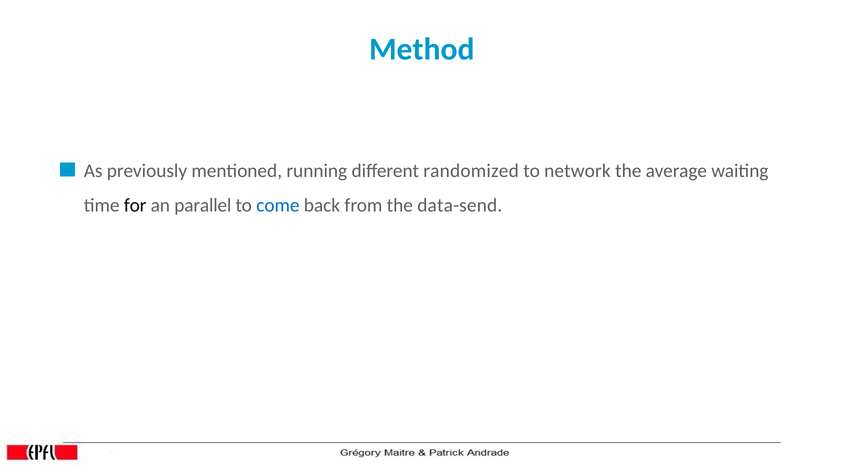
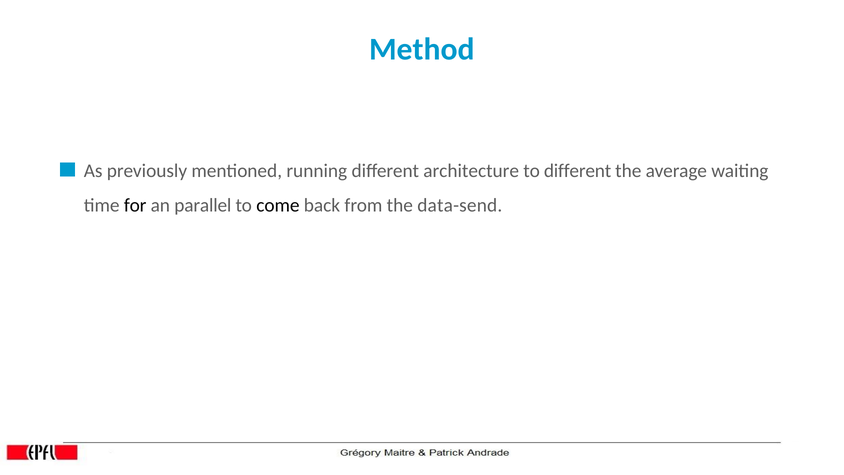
randomized: randomized -> architecture
to network: network -> different
come colour: blue -> black
